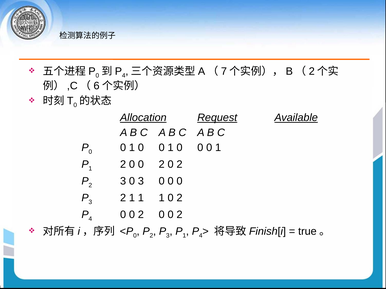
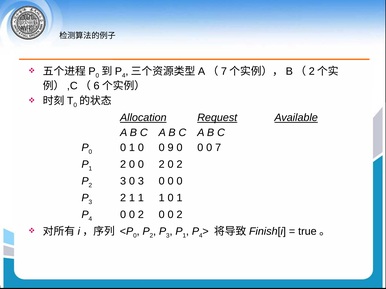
1 0 0 1: 1 -> 9
0 0 0 1: 1 -> 7
1 0 2: 2 -> 1
